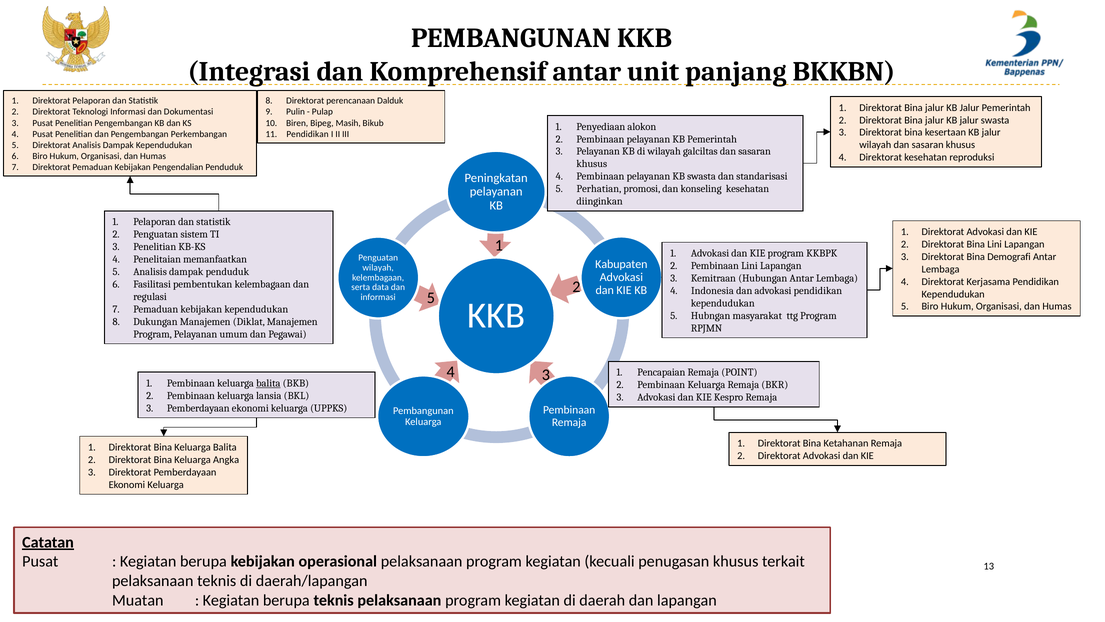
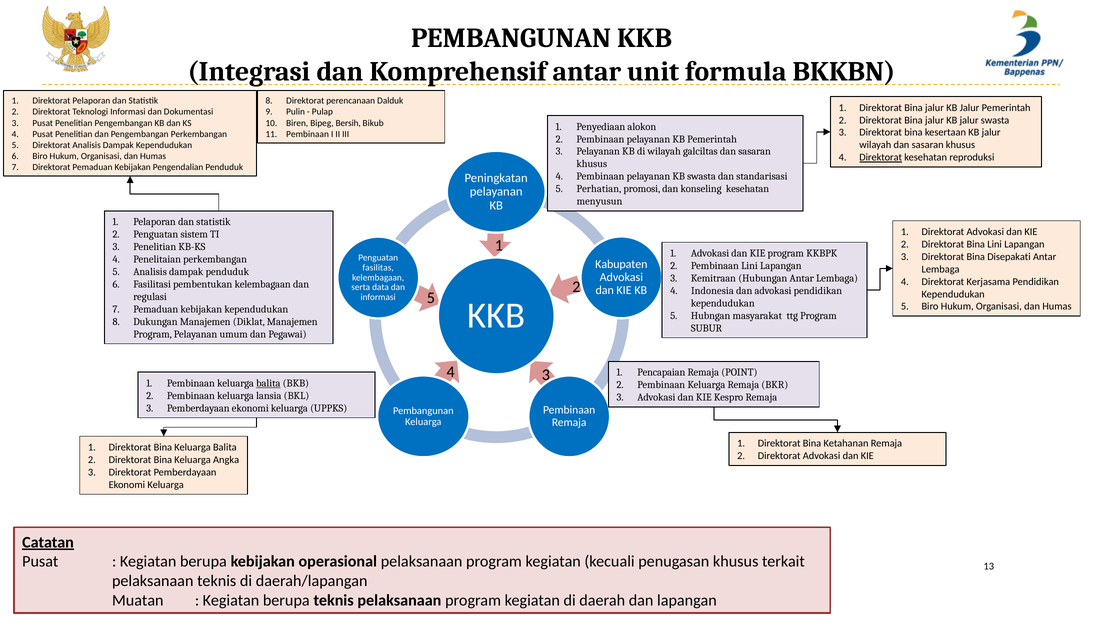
panjang: panjang -> formula
Masih: Masih -> Bersih
Pendidikan at (308, 134): Pendidikan -> Pembinaan
Direktorat at (881, 157) underline: none -> present
diinginkan: diinginkan -> menyusun
Demografi: Demografi -> Disepakati
Penelitaian memanfaatkan: memanfaatkan -> perkembangan
wilayah at (378, 267): wilayah -> fasilitas
RPJMN: RPJMN -> SUBUR
